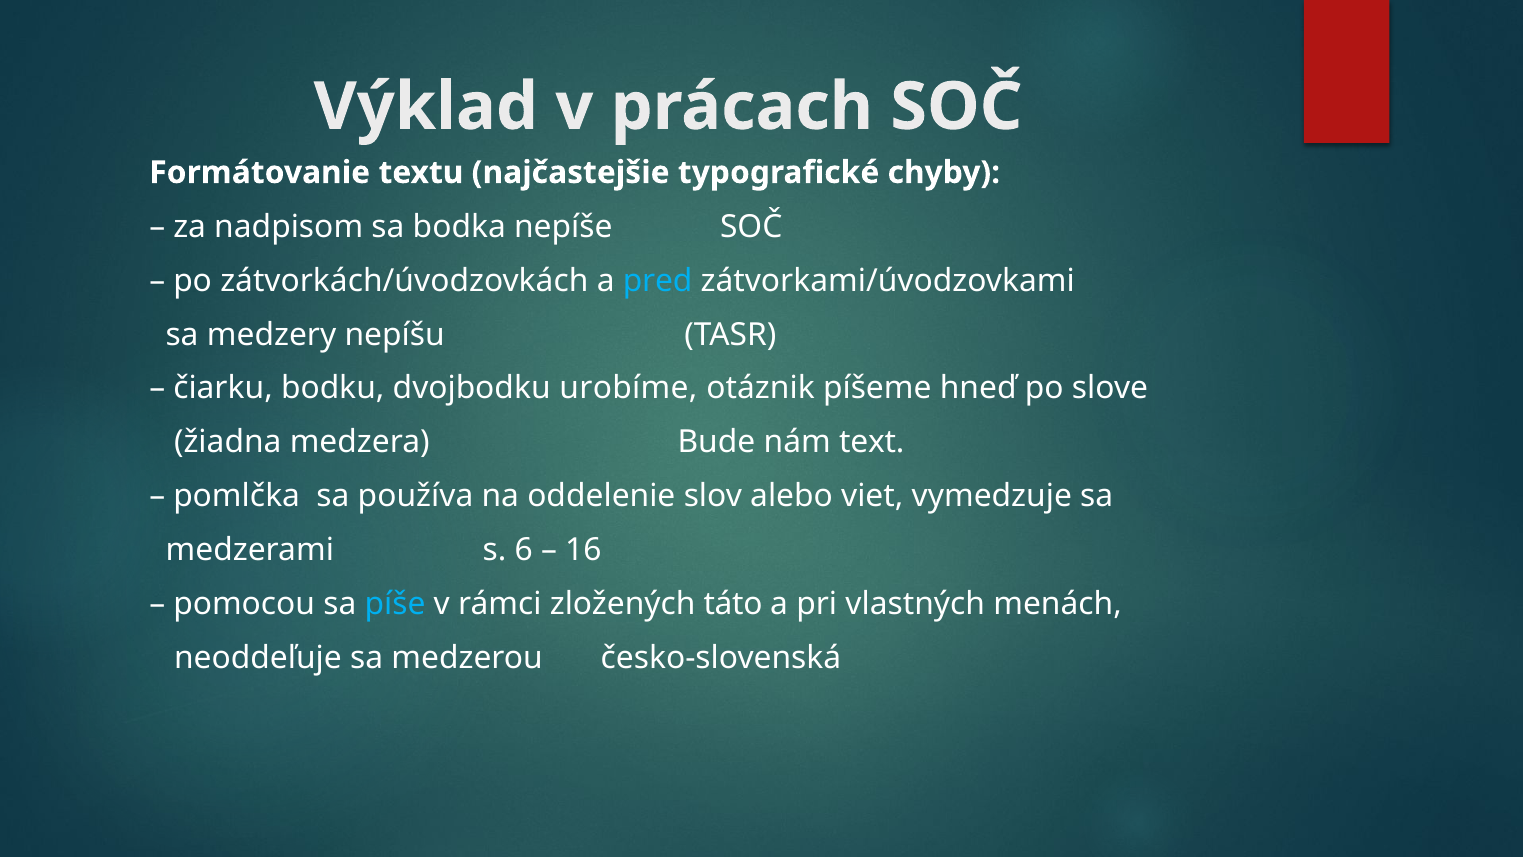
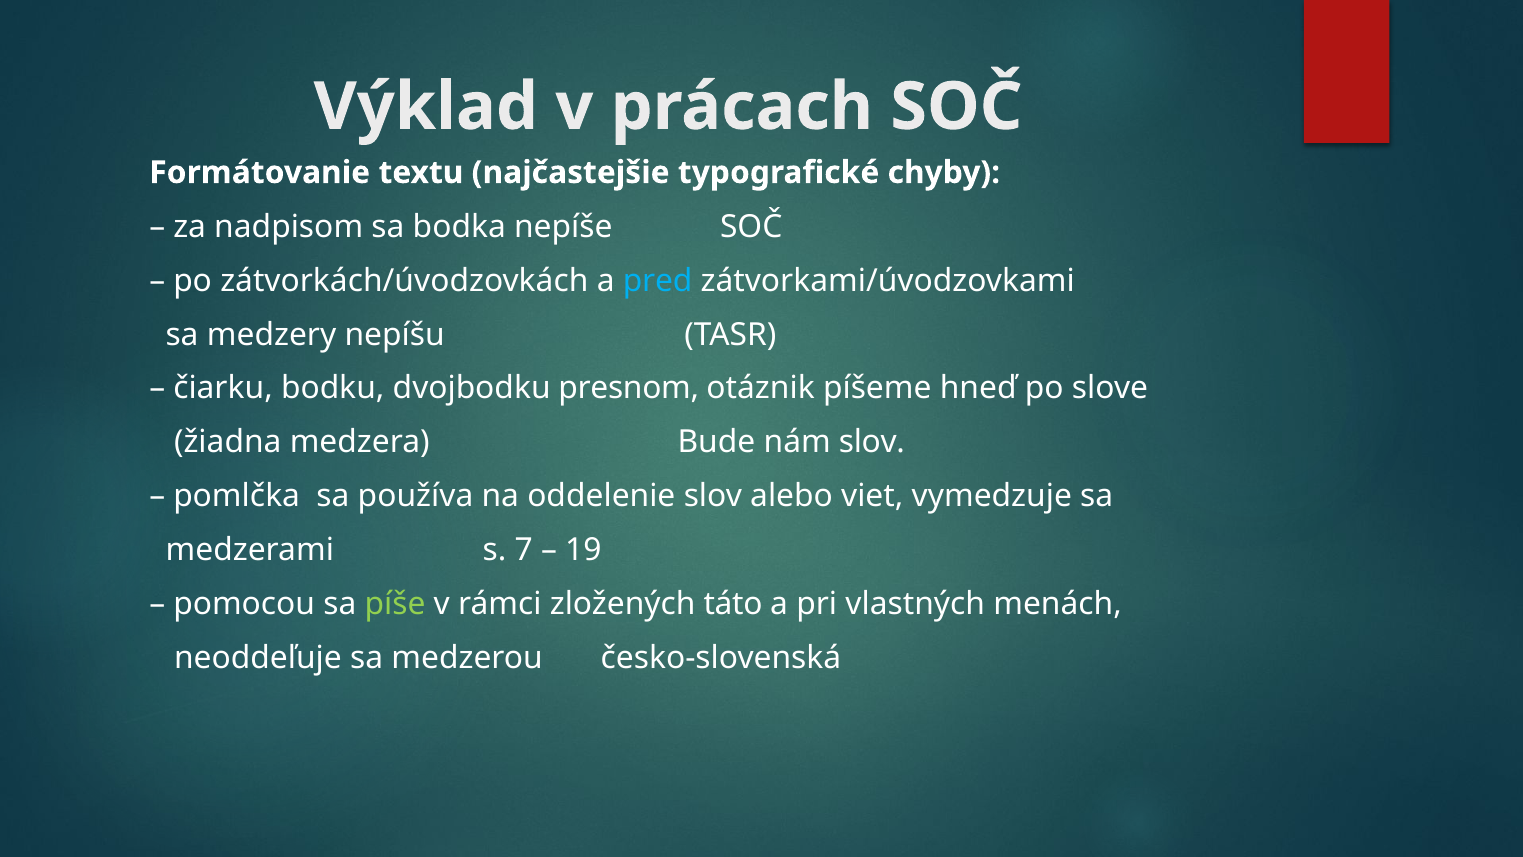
urobíme: urobíme -> presnom
nám text: text -> slov
6: 6 -> 7
16: 16 -> 19
píše colour: light blue -> light green
